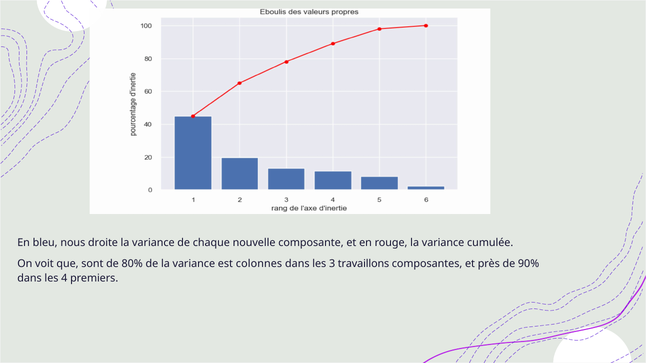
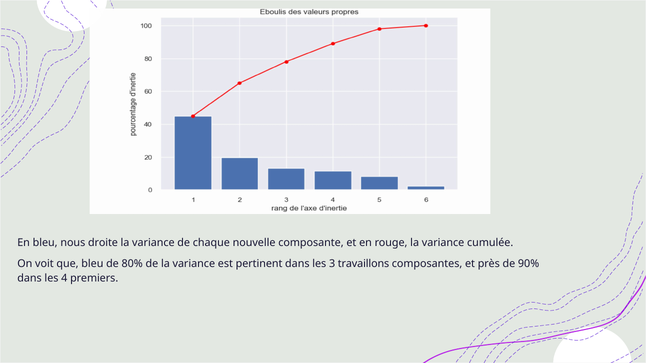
que sont: sont -> bleu
colonnes: colonnes -> pertinent
